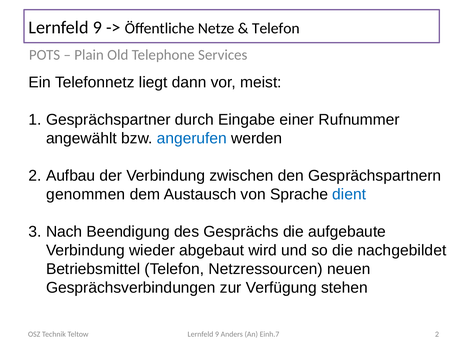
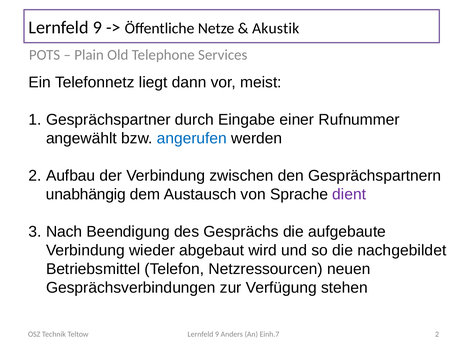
Telefon at (276, 28): Telefon -> Akustik
genommen: genommen -> unabhängig
dient colour: blue -> purple
